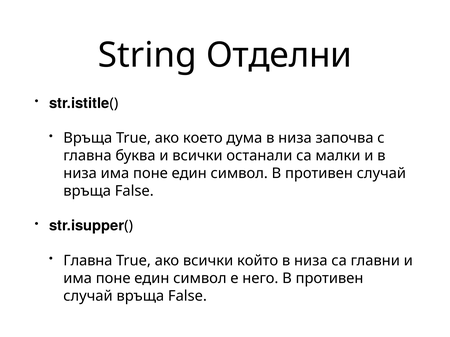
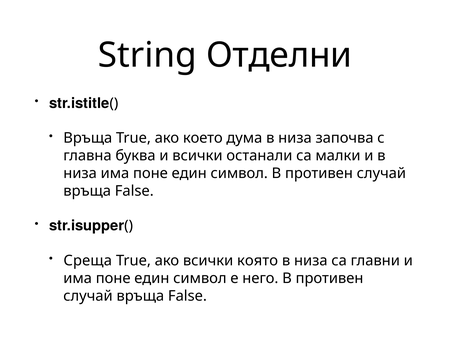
Главна at (88, 261): Главна -> Среща
който: който -> която
